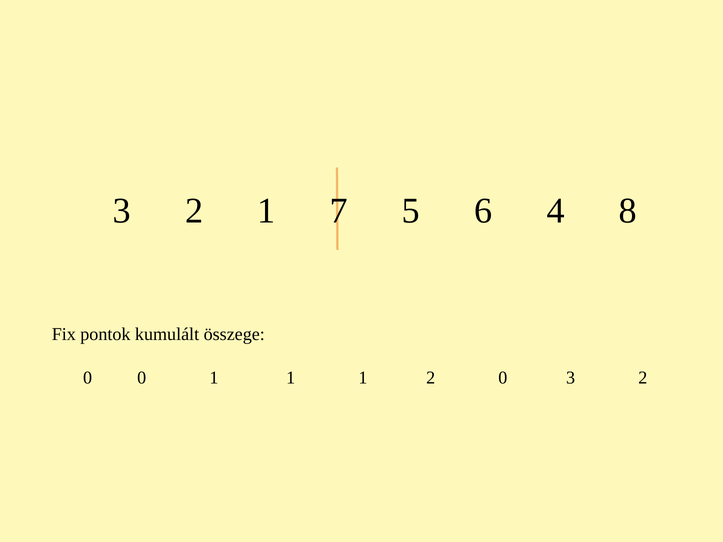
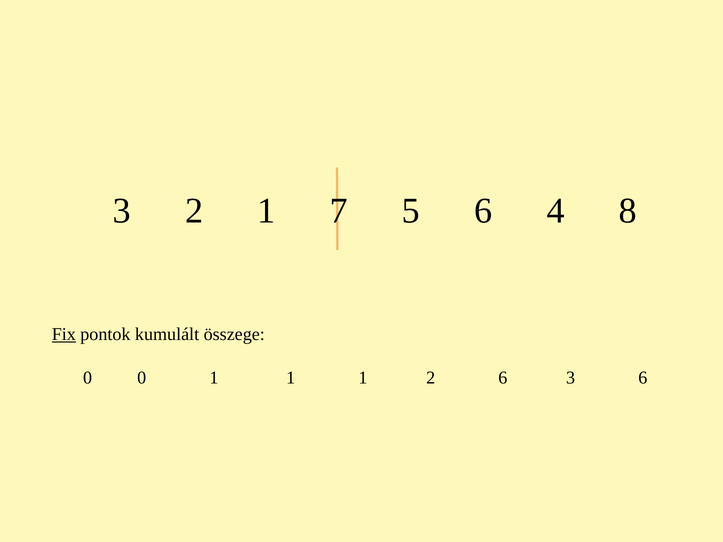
Fix underline: none -> present
2 0: 0 -> 6
2 at (643, 378): 2 -> 6
